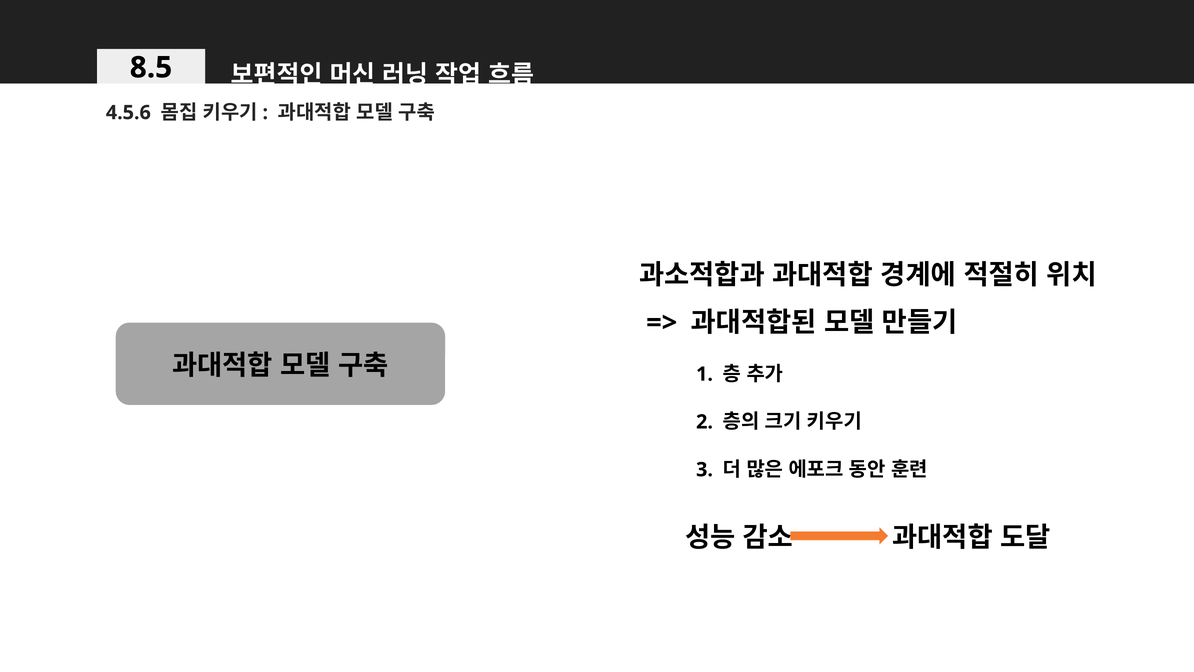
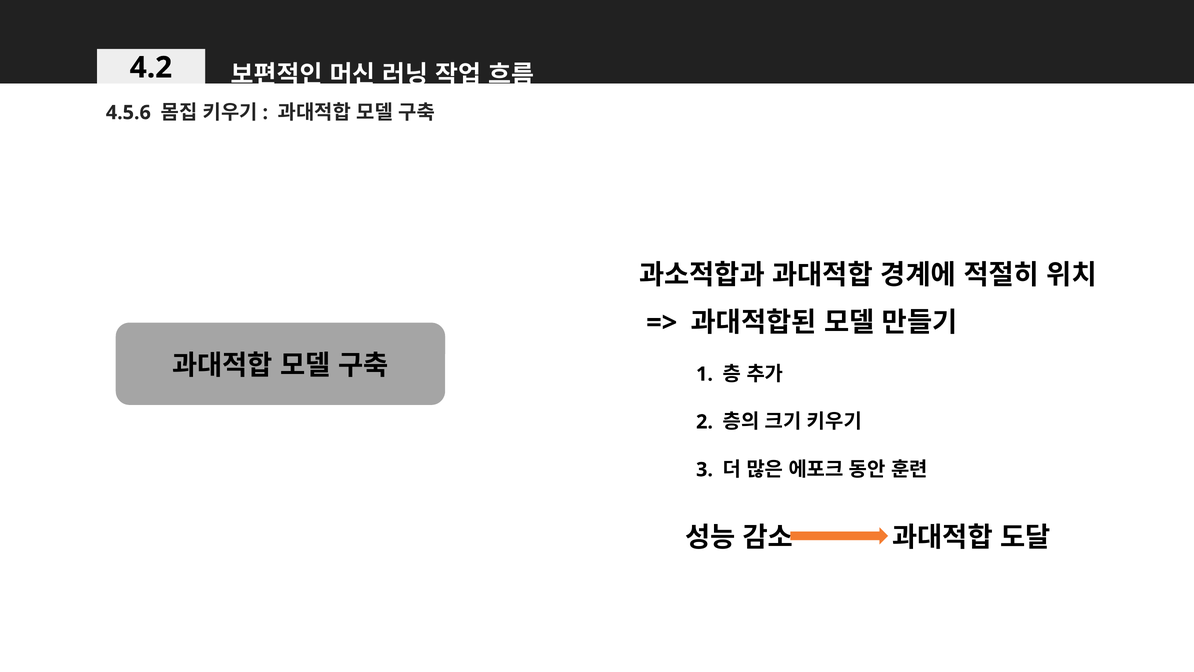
8.5: 8.5 -> 4.2
